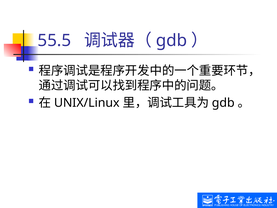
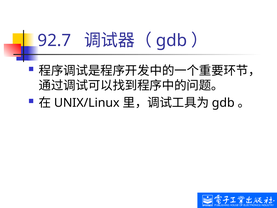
55.5: 55.5 -> 92.7
